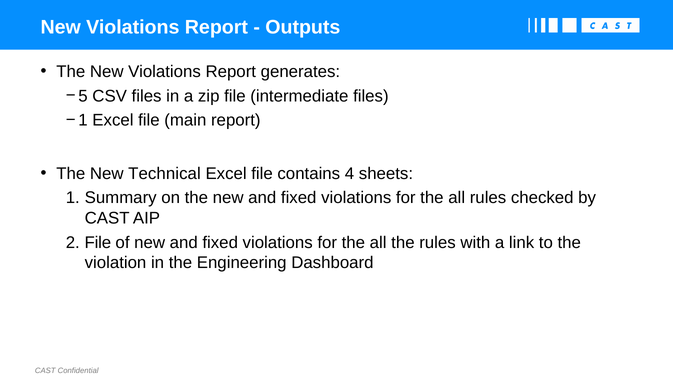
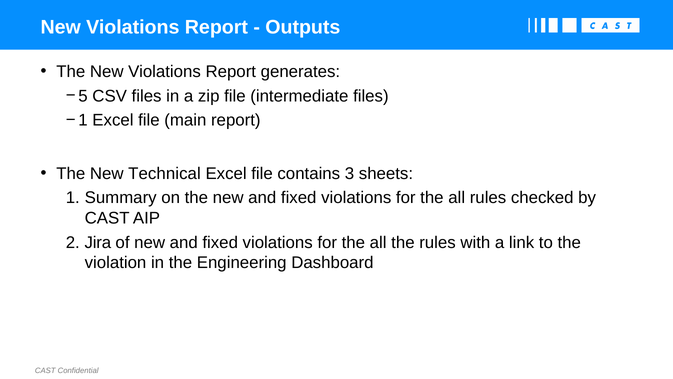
4: 4 -> 3
2 File: File -> Jira
